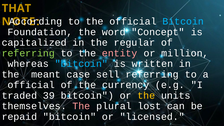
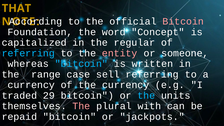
Bitcoin at (183, 21) colour: light blue -> pink
referring at (28, 53) colour: light green -> light blue
million: million -> someone
meant: meant -> range
official at (31, 85): official -> currency
39: 39 -> 29
the at (146, 95) colour: yellow -> light blue
lost: lost -> with
licensed: licensed -> jackpots
